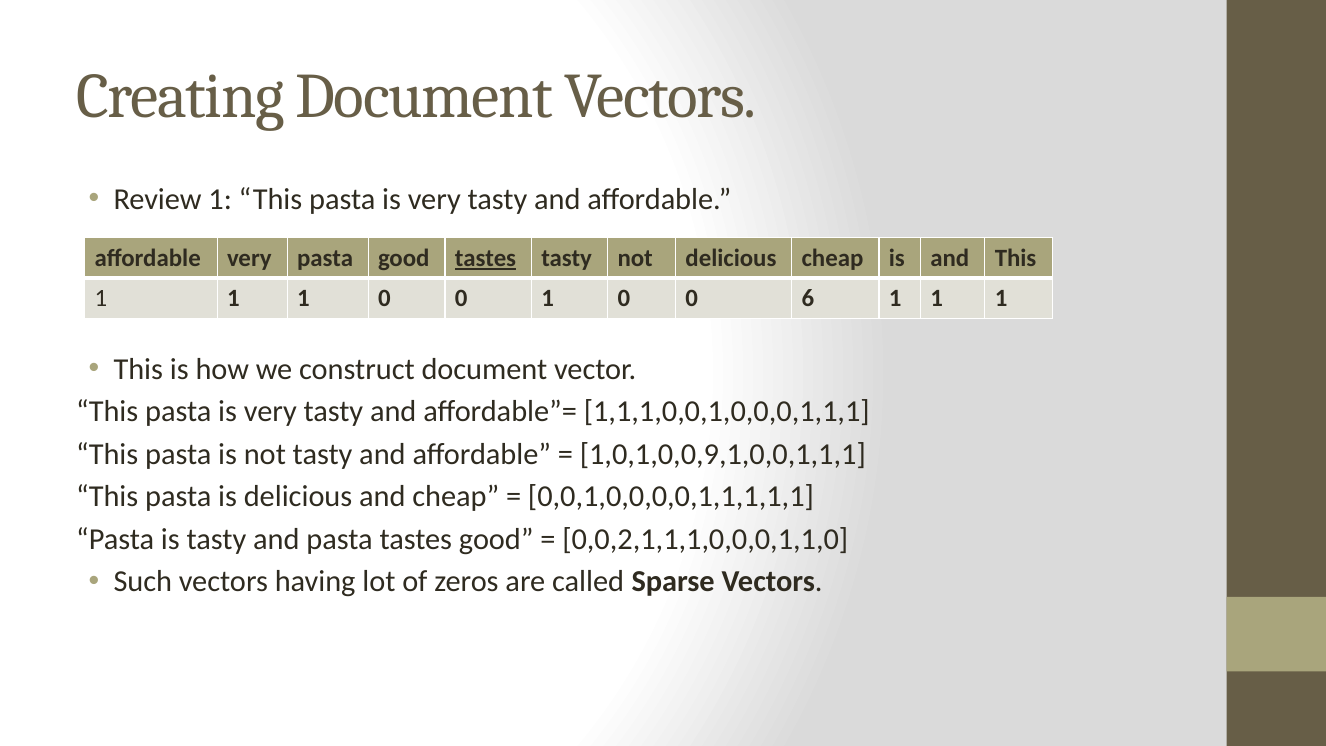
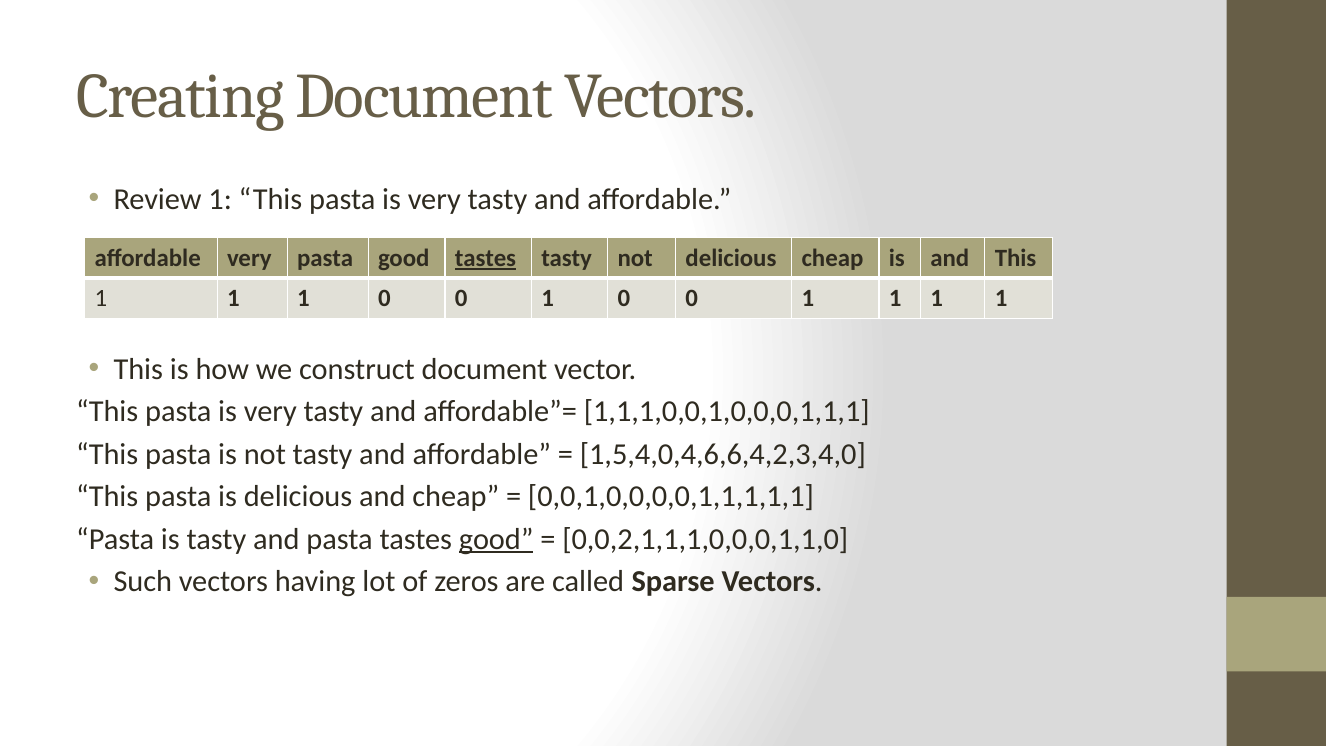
6 at (808, 298): 6 -> 1
1,0,1,0,0,9,1,0,0,1,1,1: 1,0,1,0,0,9,1,0,0,1,1,1 -> 1,5,4,0,4,6,6,4,2,3,4,0
good at (496, 539) underline: none -> present
